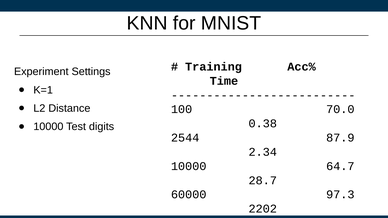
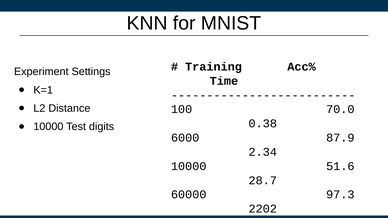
2544: 2544 -> 6000
64.7: 64.7 -> 51.6
